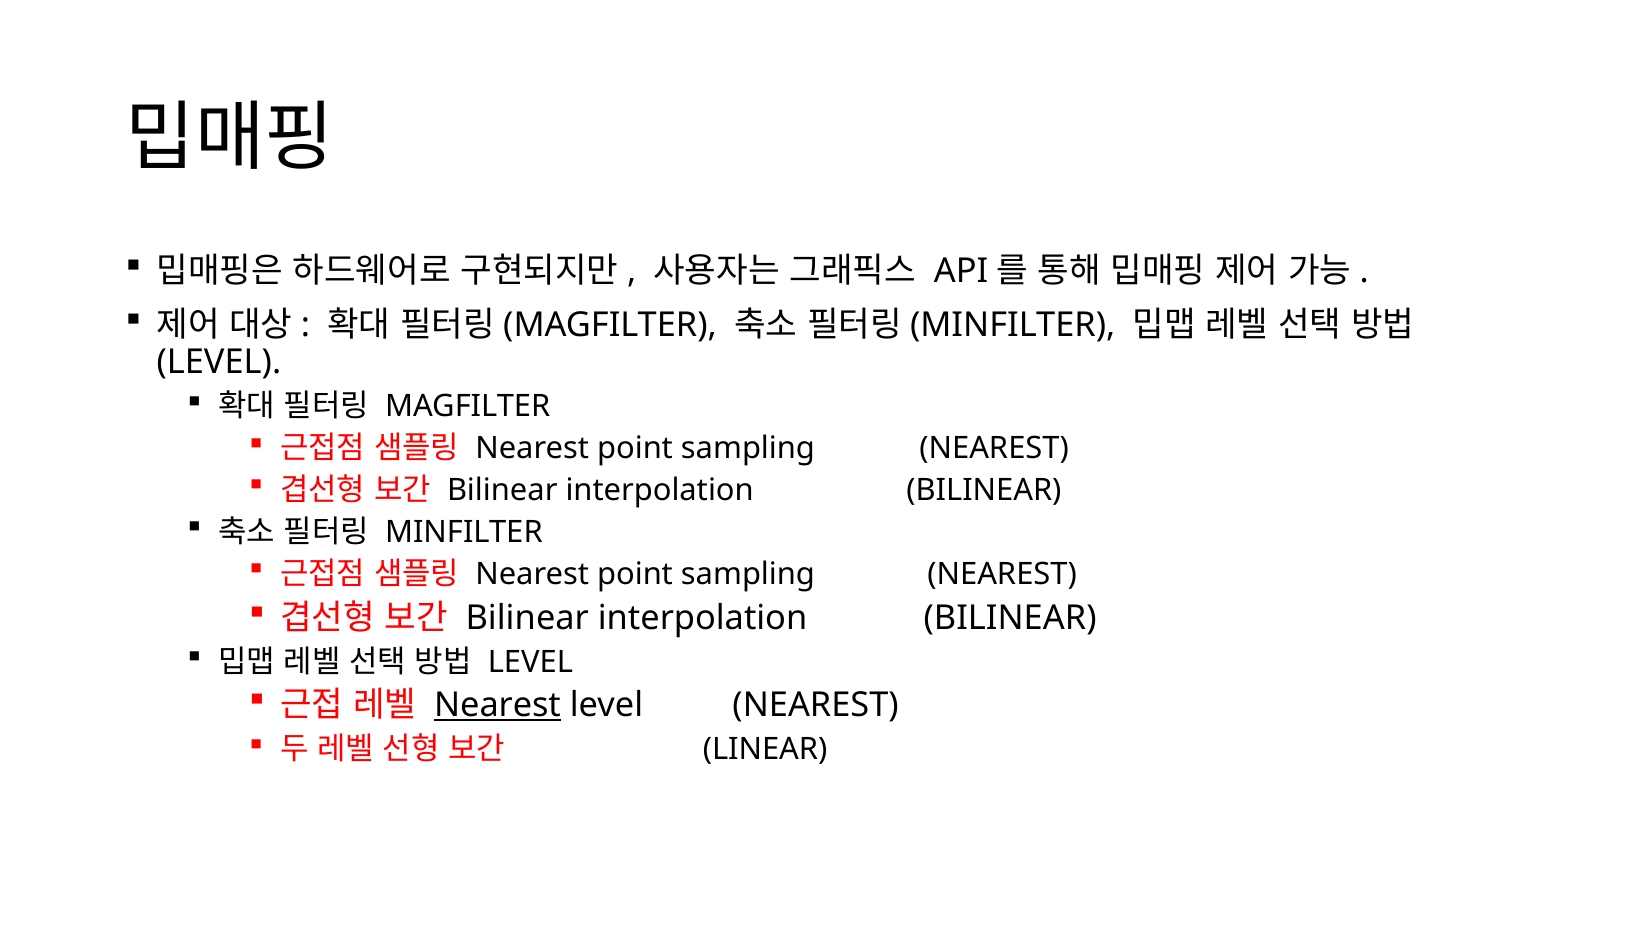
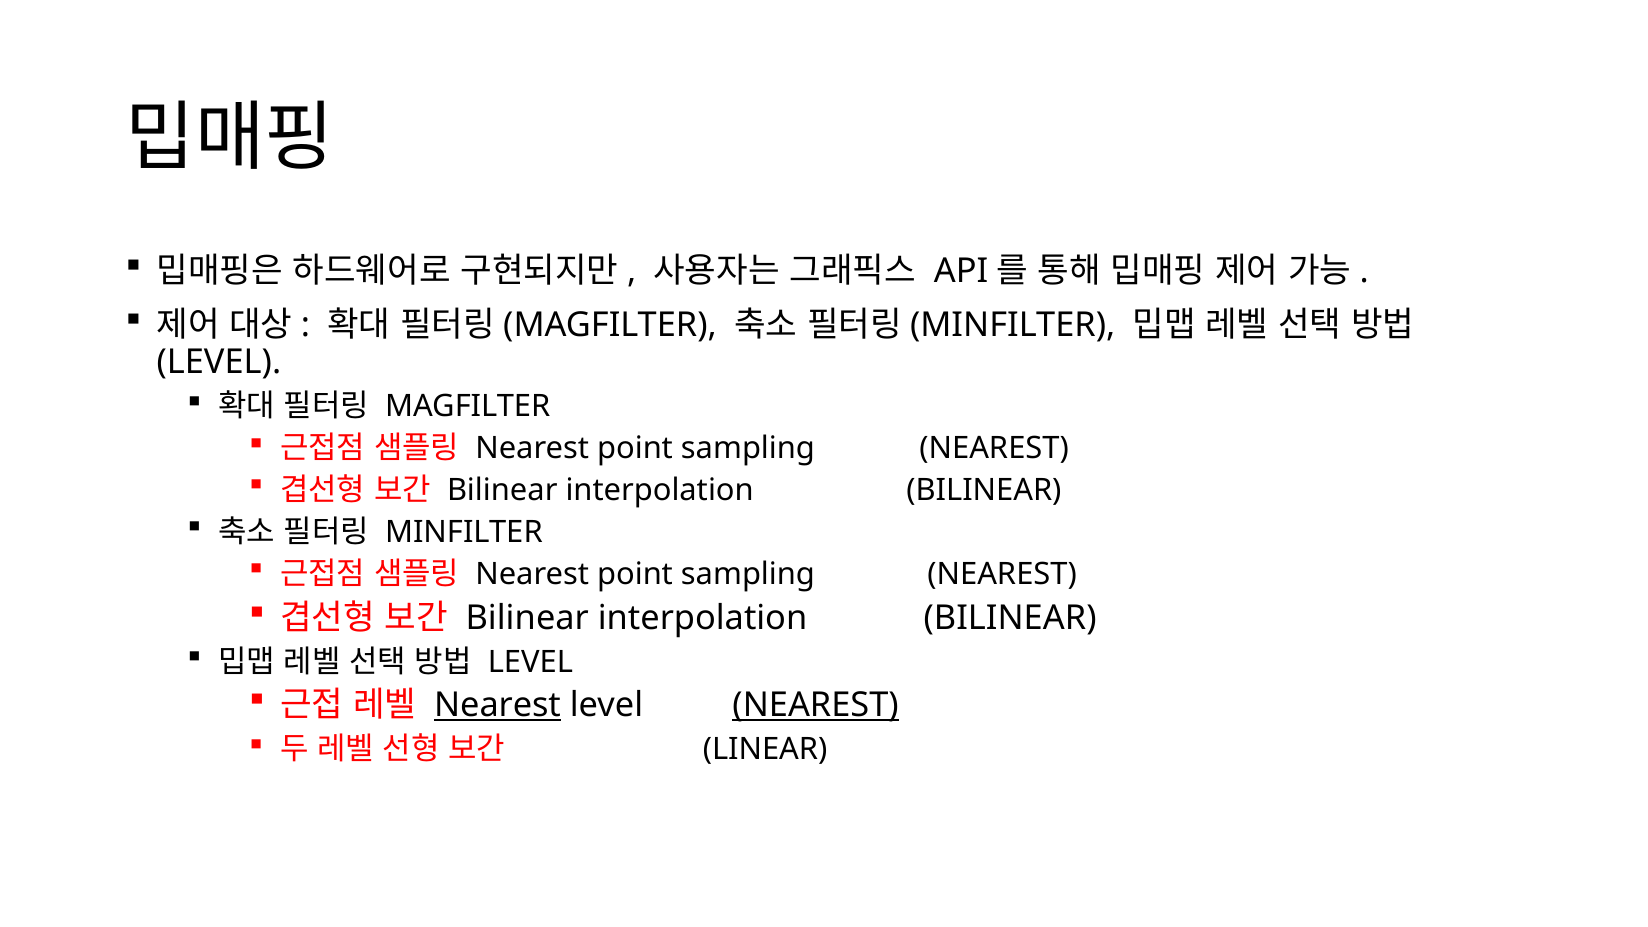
NEAREST at (816, 706) underline: none -> present
